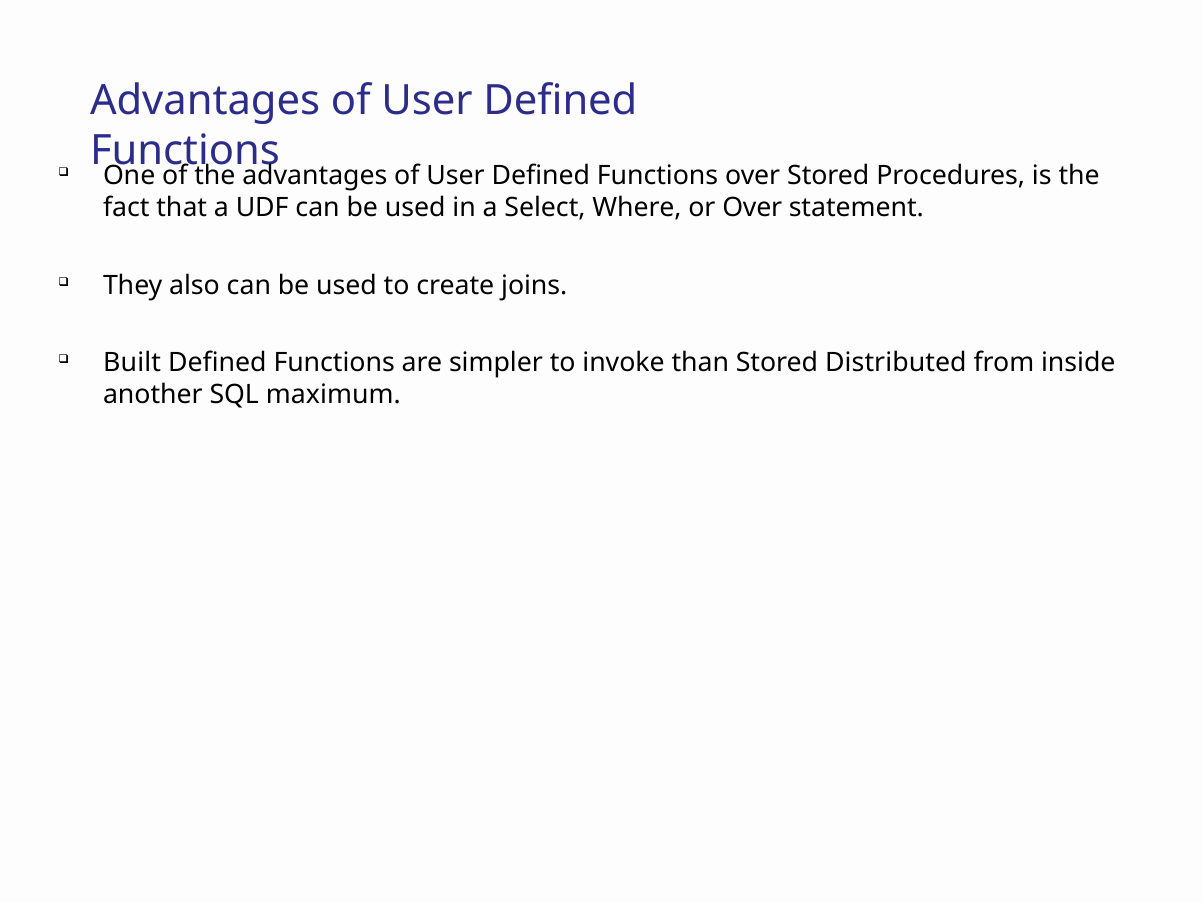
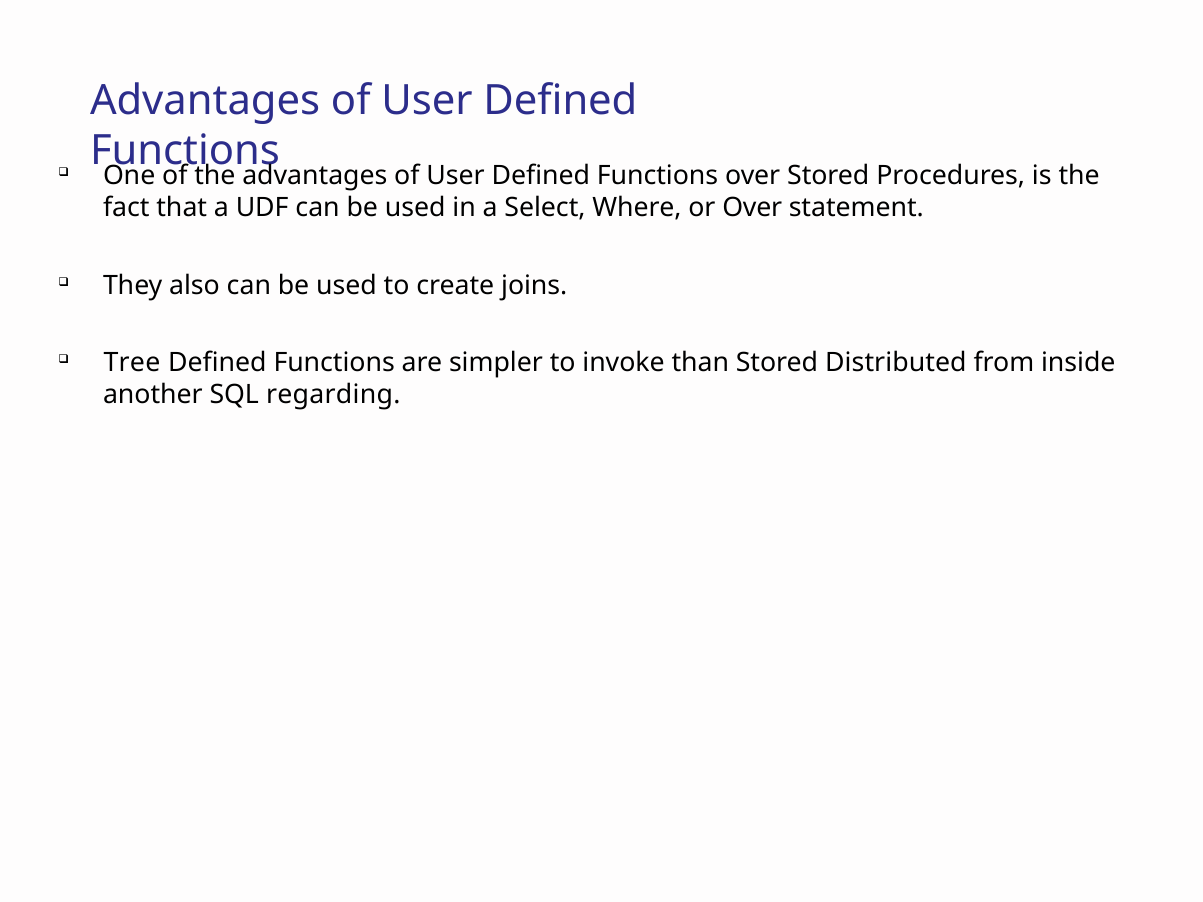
Built: Built -> Tree
maximum: maximum -> regarding
